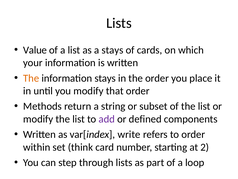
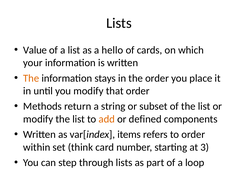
a stays: stays -> hello
add colour: purple -> orange
write: write -> items
2: 2 -> 3
